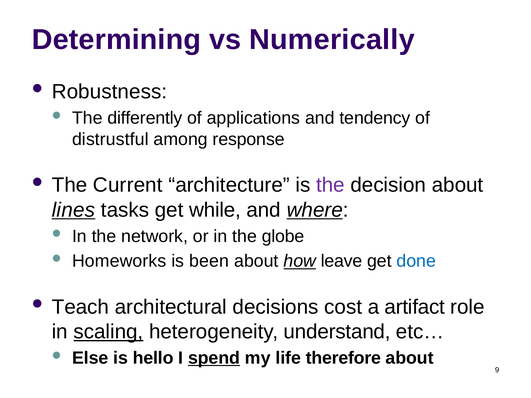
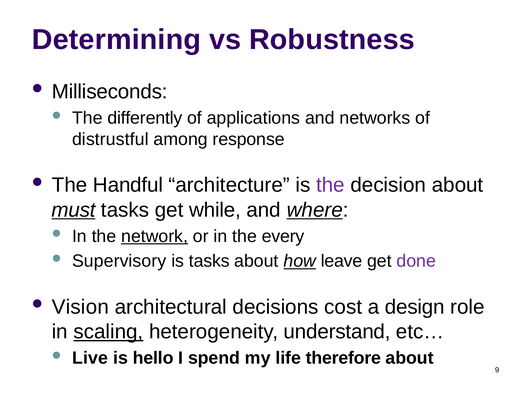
Numerically: Numerically -> Robustness
Robustness: Robustness -> Milliseconds
tendency: tendency -> networks
Current: Current -> Handful
lines: lines -> must
network underline: none -> present
globe: globe -> every
Homeworks: Homeworks -> Supervisory
is been: been -> tasks
done colour: blue -> purple
Teach: Teach -> Vision
artifact: artifact -> design
Else: Else -> Live
spend underline: present -> none
